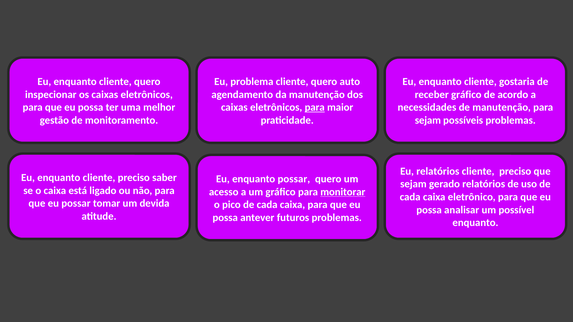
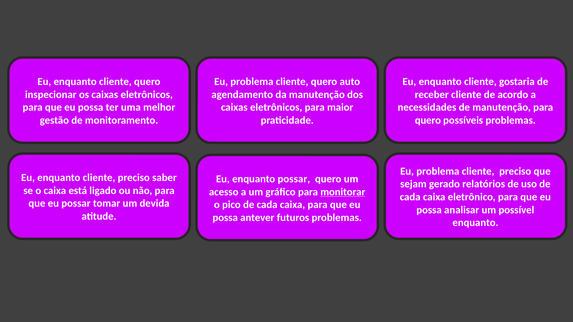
receber gráfico: gráfico -> cliente
para at (315, 107) underline: present -> none
sejam at (428, 120): sejam -> quero
relatórios at (438, 171): relatórios -> problema
